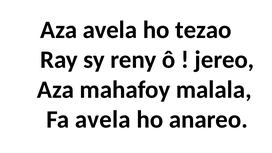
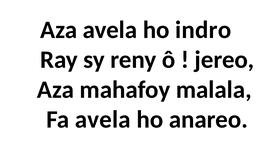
tezao: tezao -> indro
